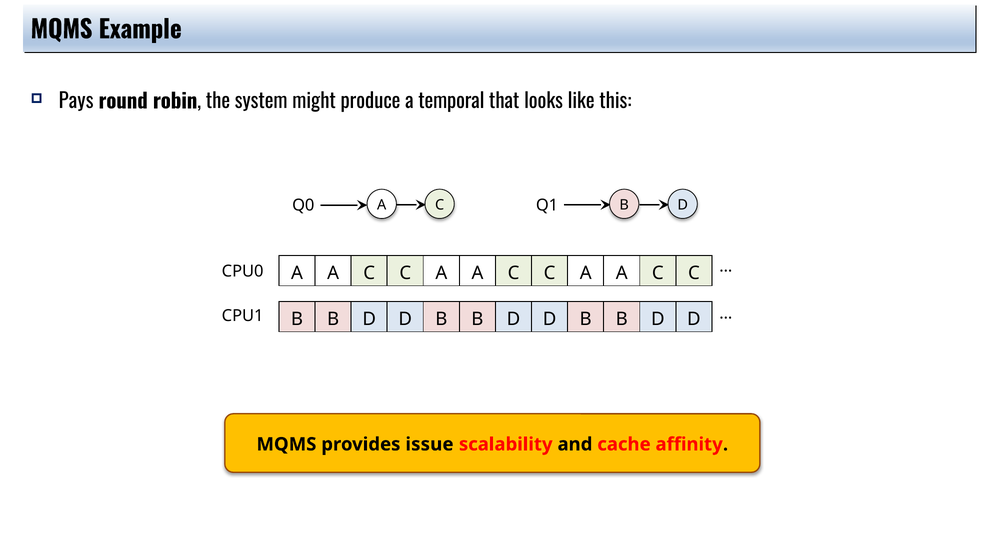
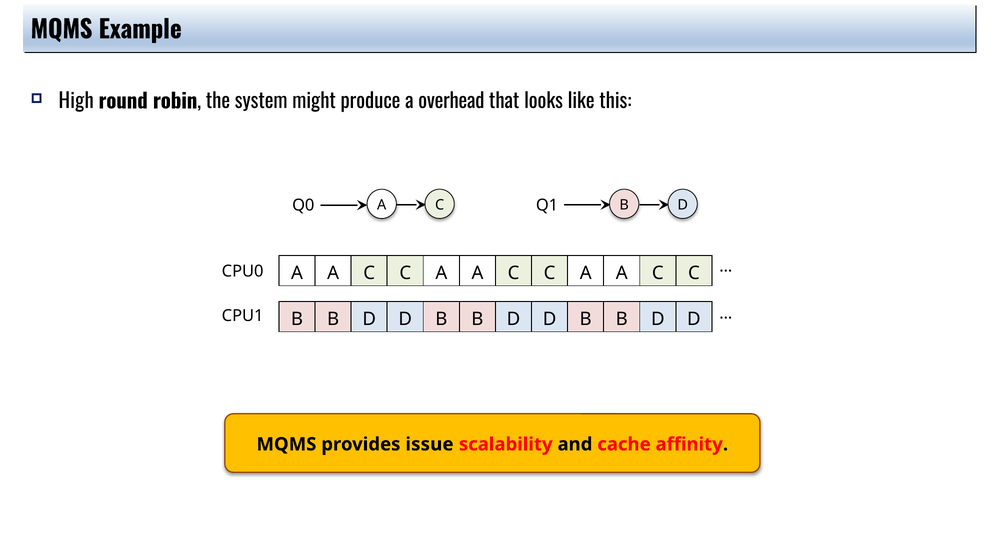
Pays: Pays -> High
temporal: temporal -> overhead
